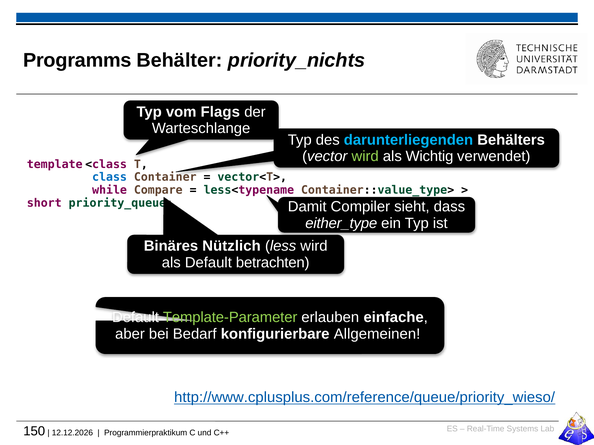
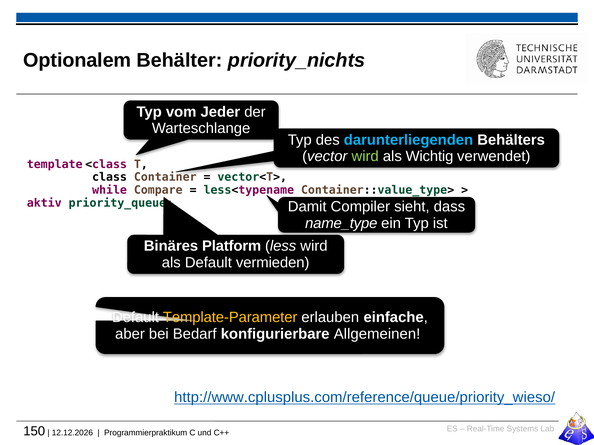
Programms: Programms -> Optionalem
Flags: Flags -> Jeder
class colour: blue -> black
short: short -> aktiv
either_type: either_type -> name_type
Nützlich: Nützlich -> Platform
betrachten: betrachten -> vermieden
Template-Parameter colour: light green -> yellow
